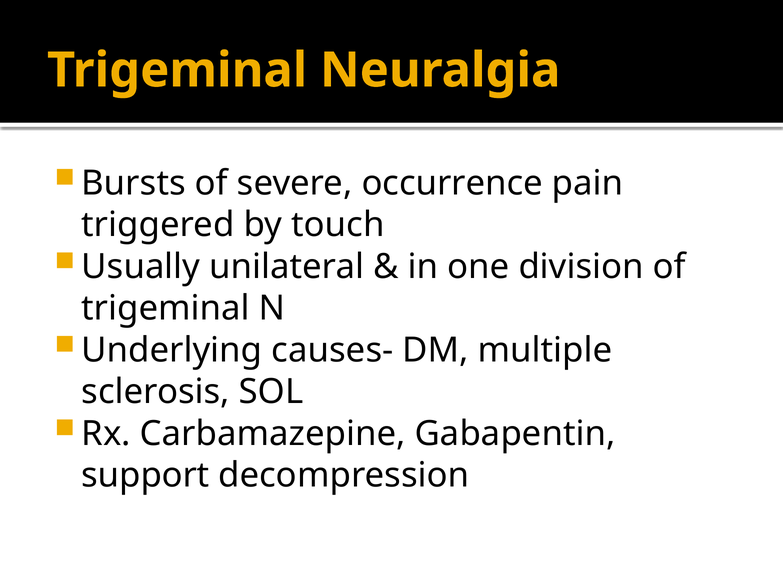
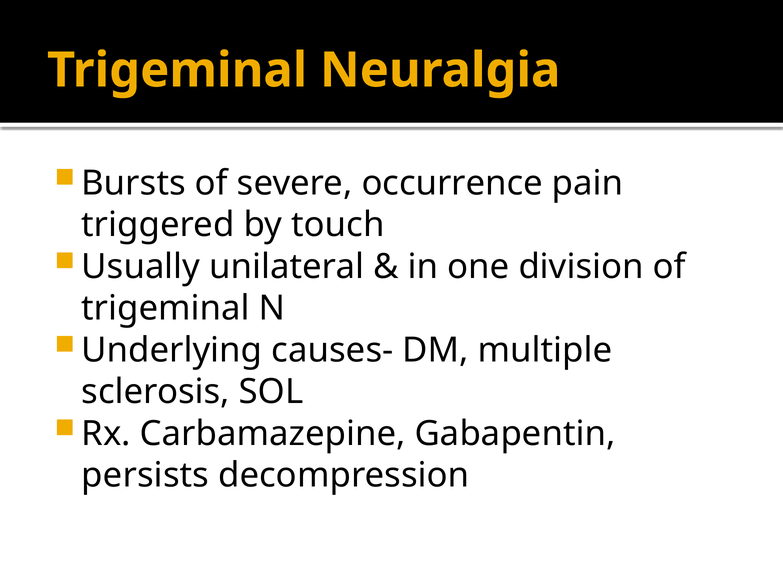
support: support -> persists
